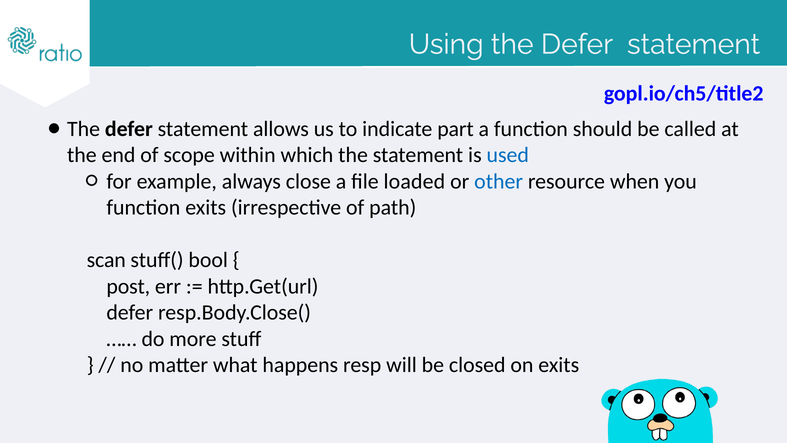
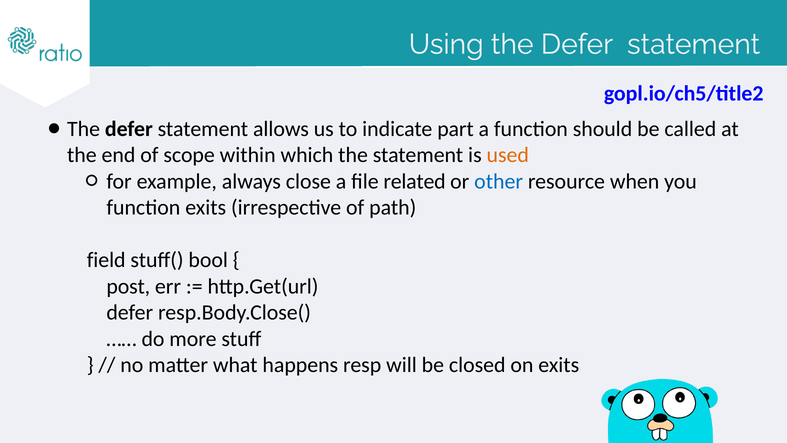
used colour: blue -> orange
loaded: loaded -> related
scan: scan -> field
